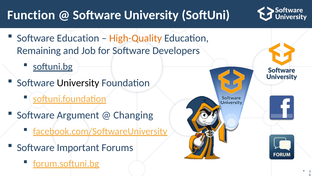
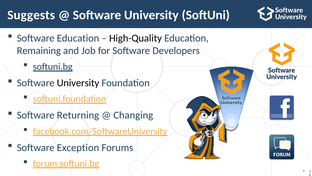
Function: Function -> Suggests
High-Quality colour: orange -> black
Argument: Argument -> Returning
Important: Important -> Exception
